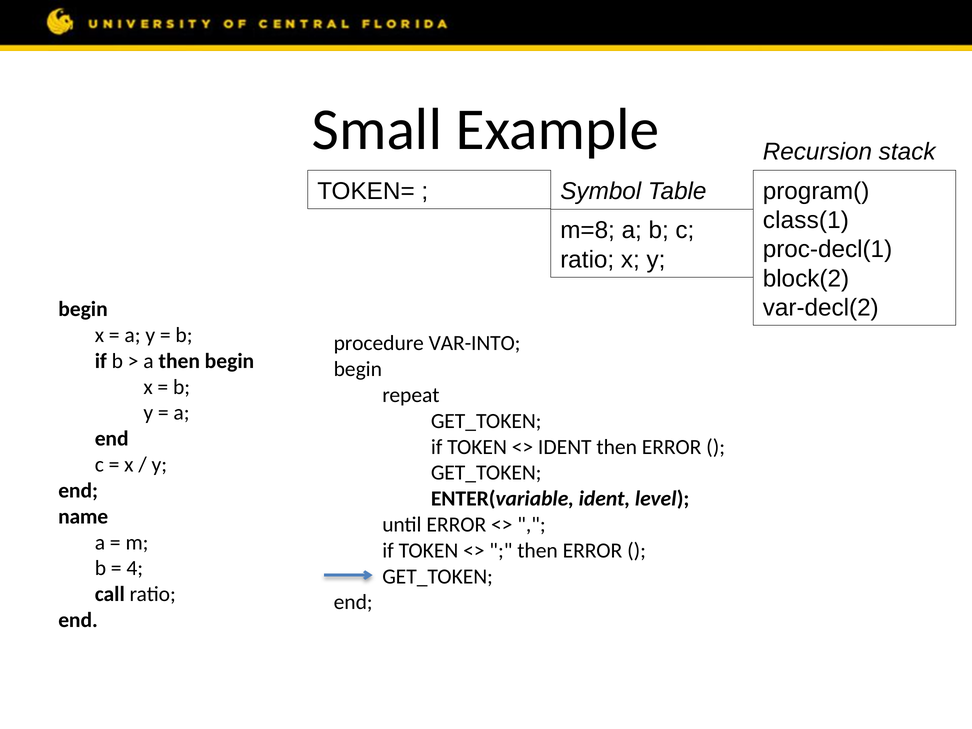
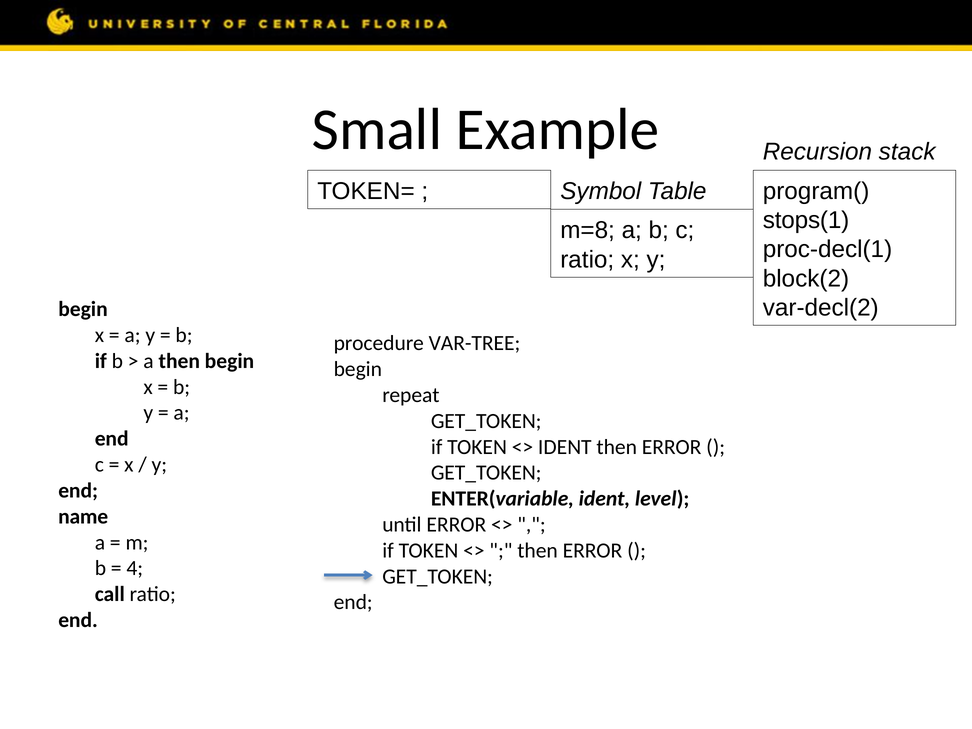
class(1: class(1 -> stops(1
VAR-INTO: VAR-INTO -> VAR-TREE
